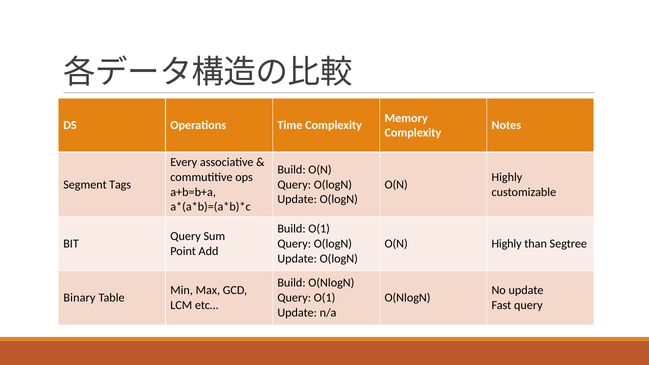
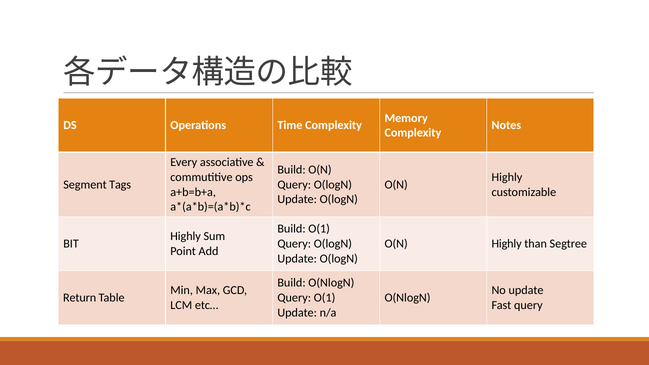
Query at (186, 236): Query -> Highly
Binary: Binary -> Return
